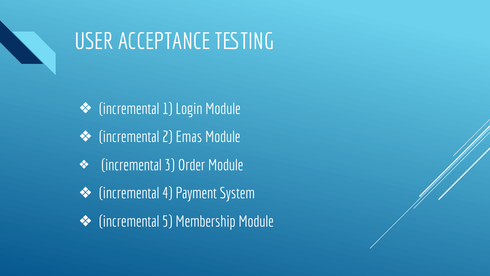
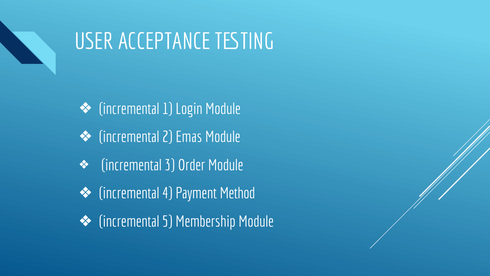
System: System -> Method
